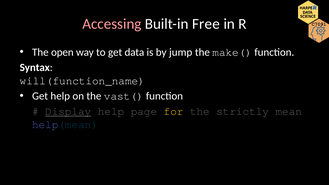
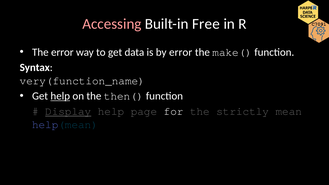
The open: open -> error
by jump: jump -> error
will(function_name: will(function_name -> very(function_name
help at (60, 96) underline: none -> present
vast(: vast( -> then(
for colour: yellow -> white
